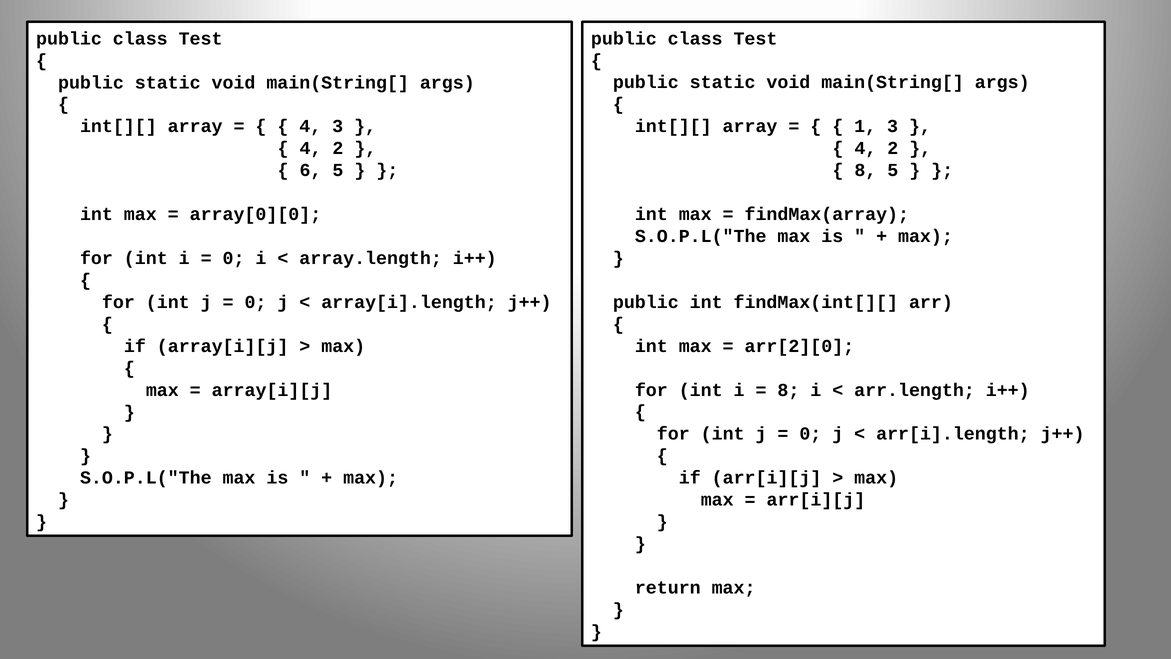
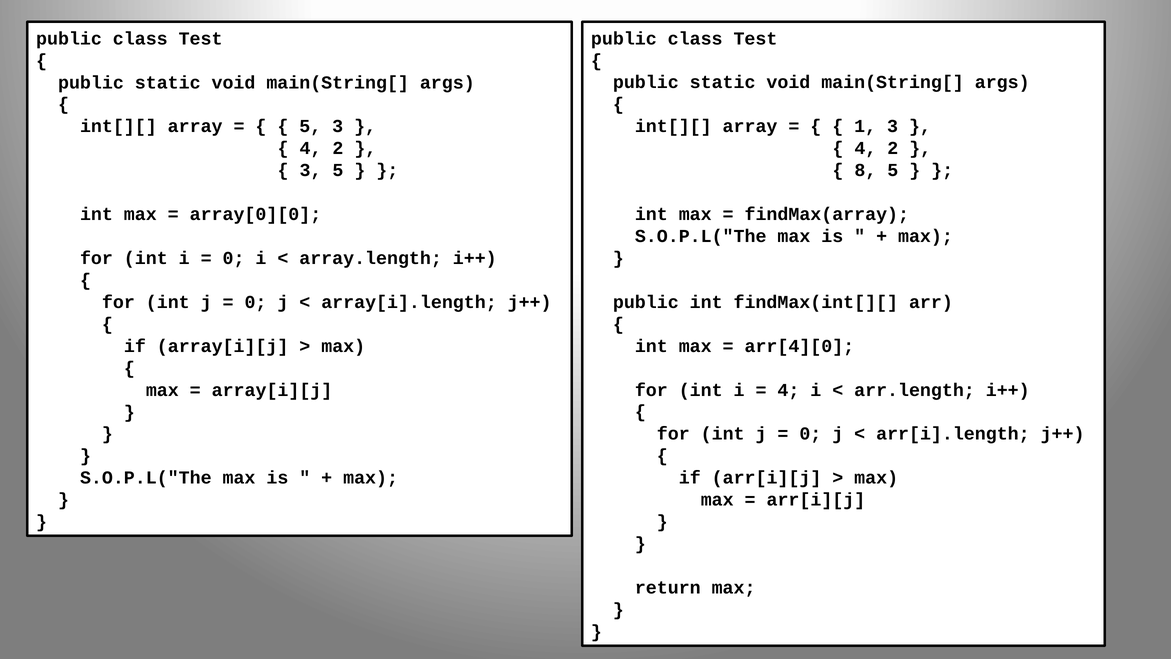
4 at (310, 126): 4 -> 5
6 at (311, 170): 6 -> 3
arr[2][0: arr[2][0 -> arr[4][0
8 at (788, 390): 8 -> 4
